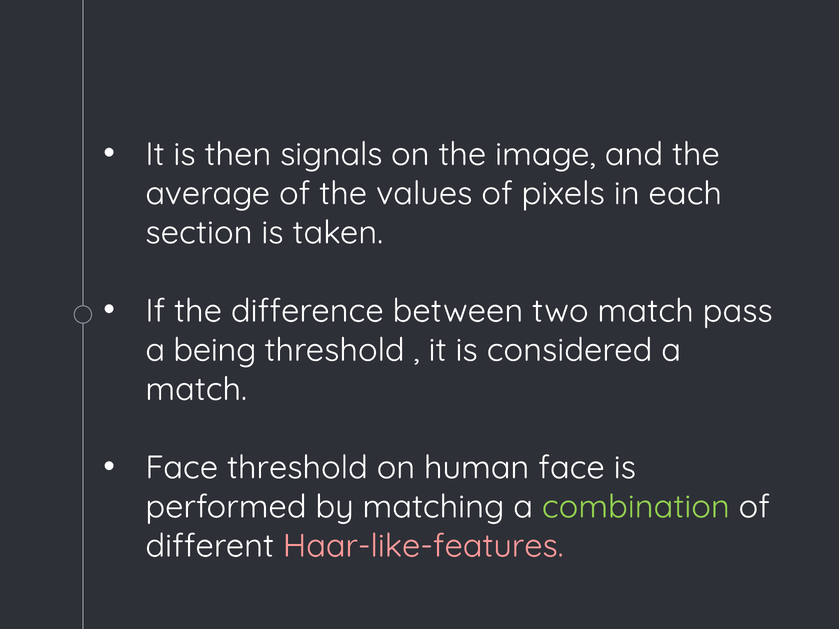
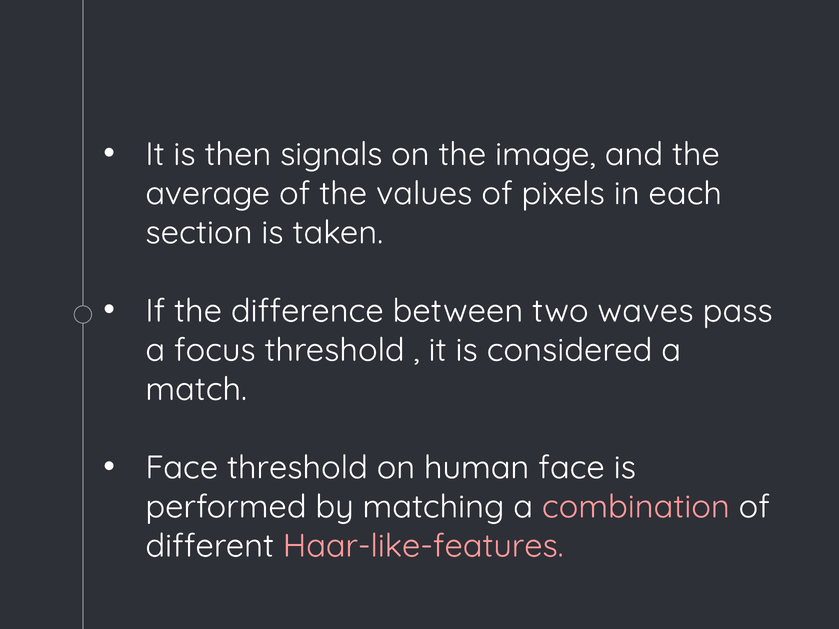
two match: match -> waves
being: being -> focus
combination colour: light green -> pink
